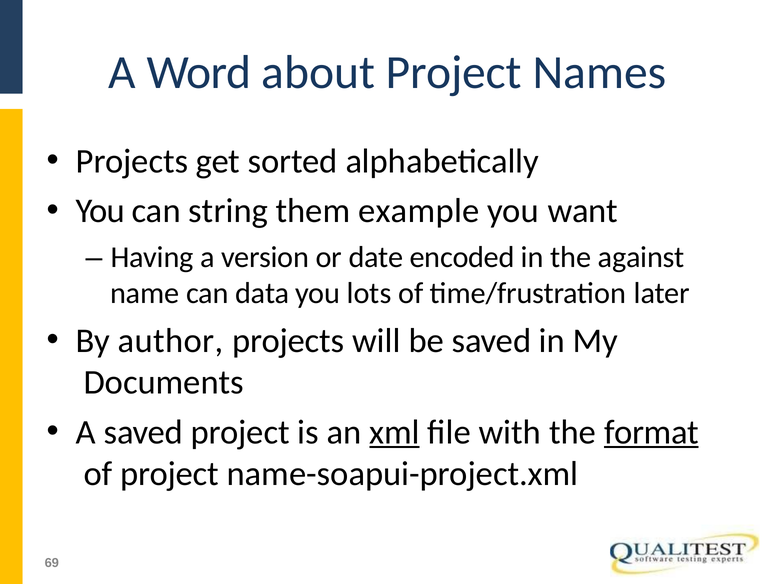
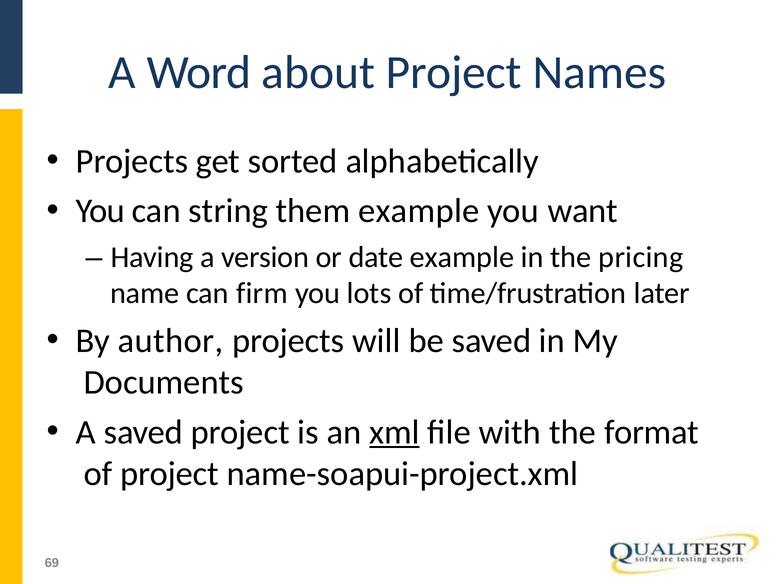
date encoded: encoded -> example
against: against -> pricing
data: data -> firm
format underline: present -> none
